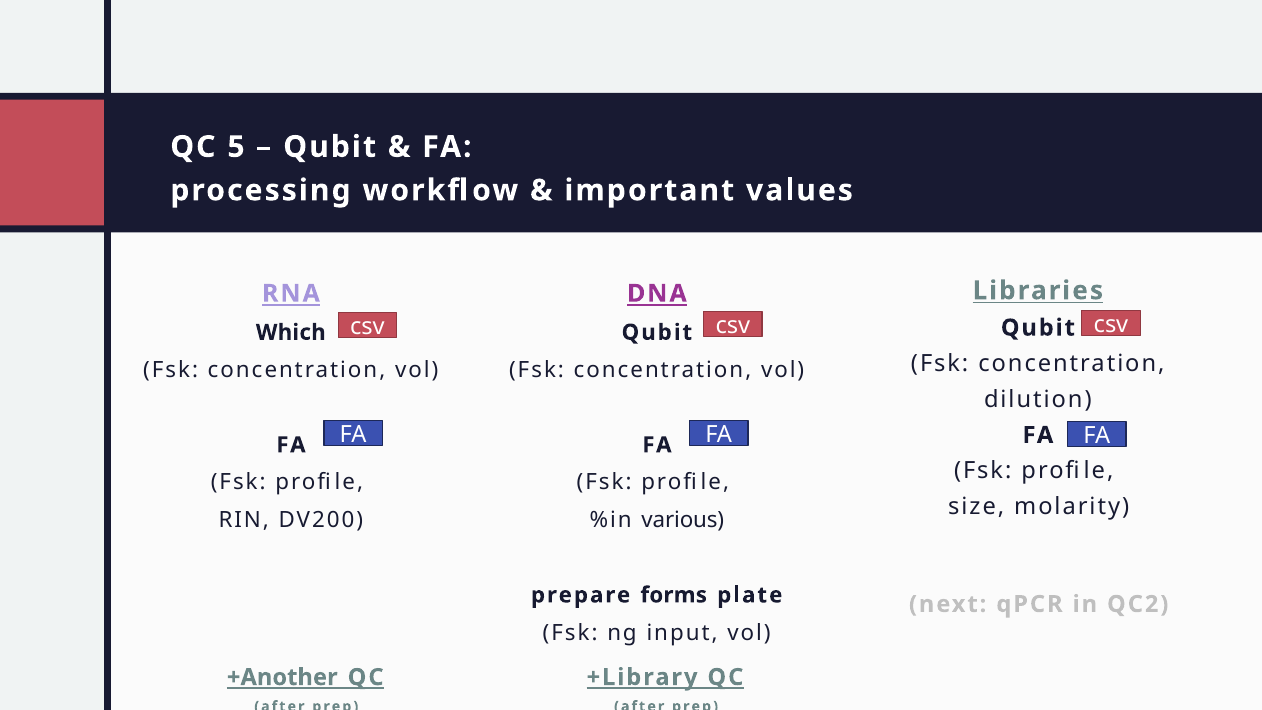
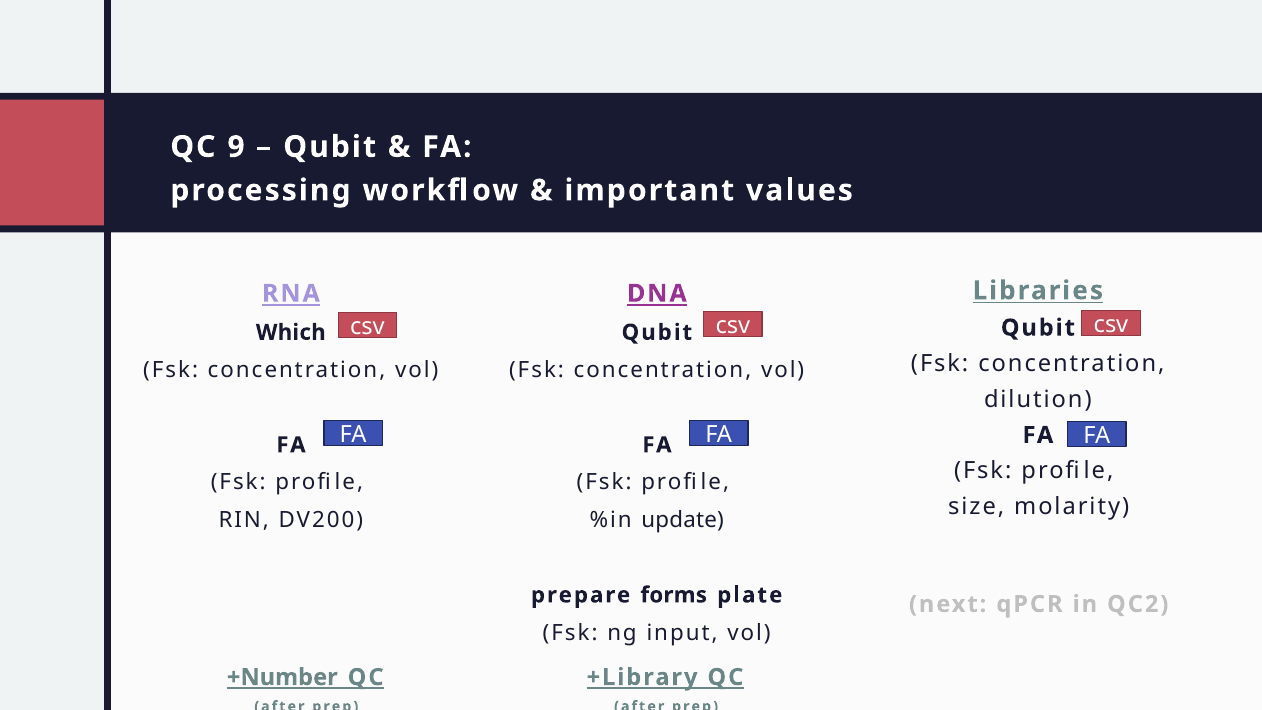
5: 5 -> 9
various: various -> update
+Another: +Another -> +Number
